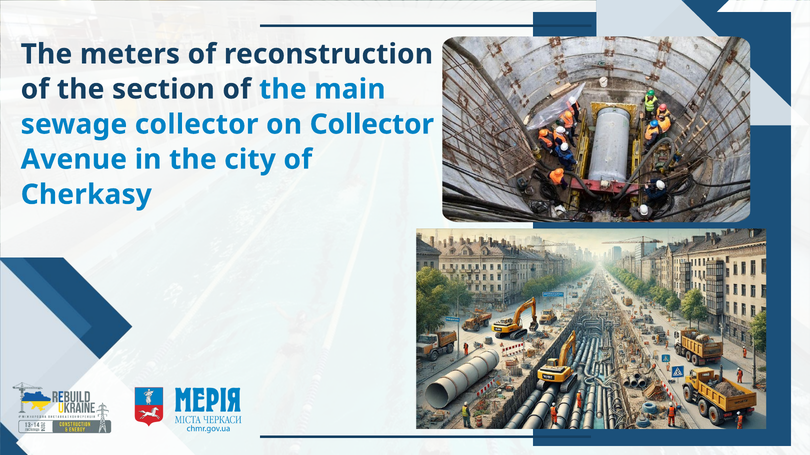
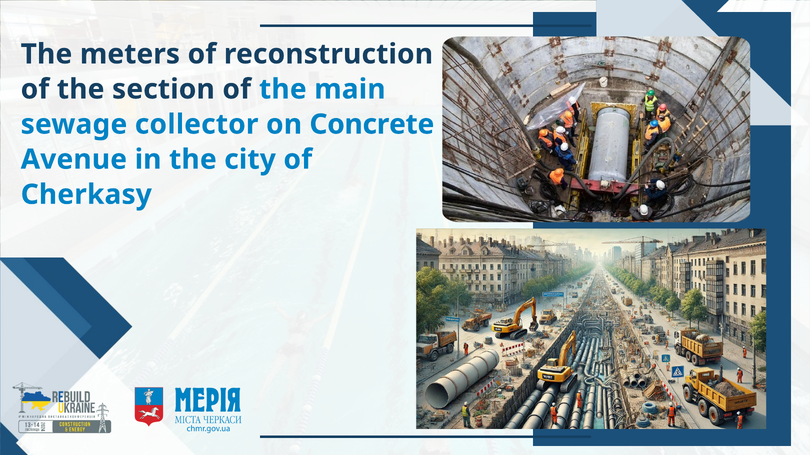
on Collector: Collector -> Concrete
